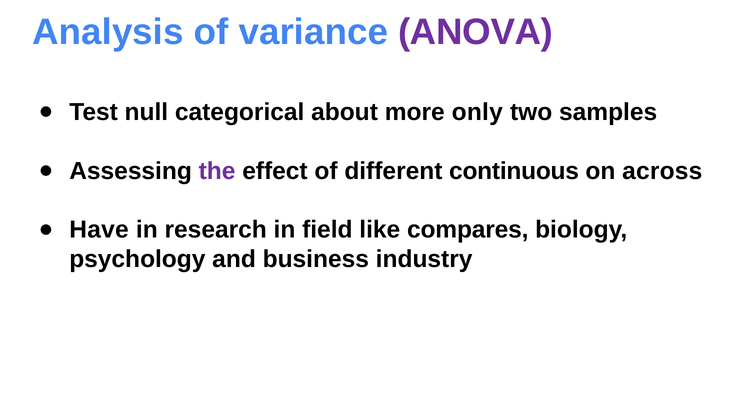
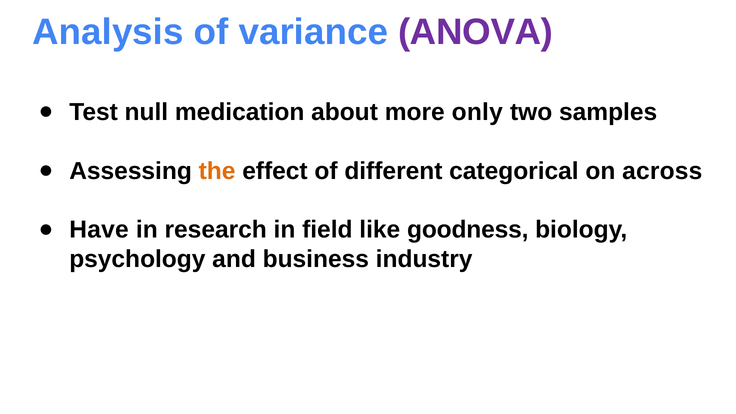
categorical: categorical -> medication
the colour: purple -> orange
continuous: continuous -> categorical
compares: compares -> goodness
